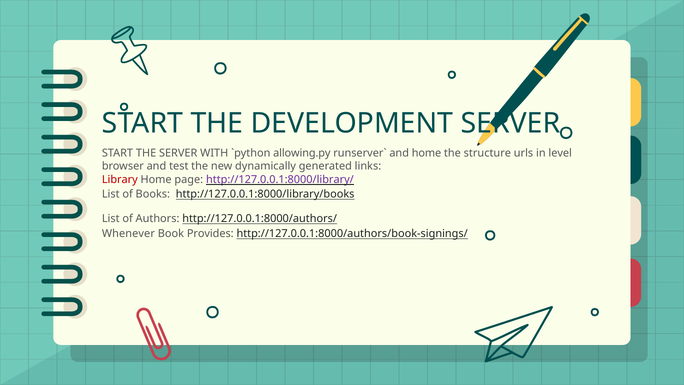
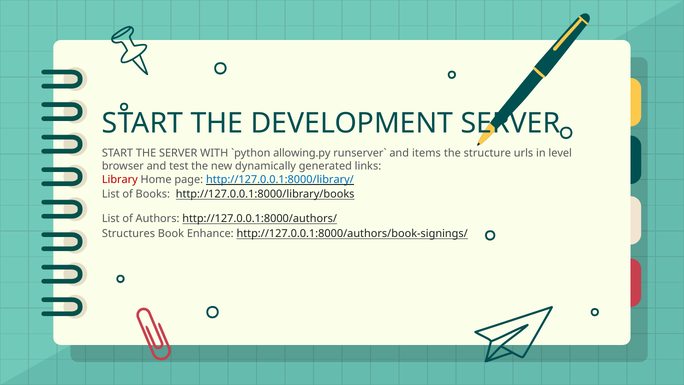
and home: home -> items
http://127.0.0.1:8000/library/ colour: purple -> blue
Whenever: Whenever -> Structures
Provides: Provides -> Enhance
